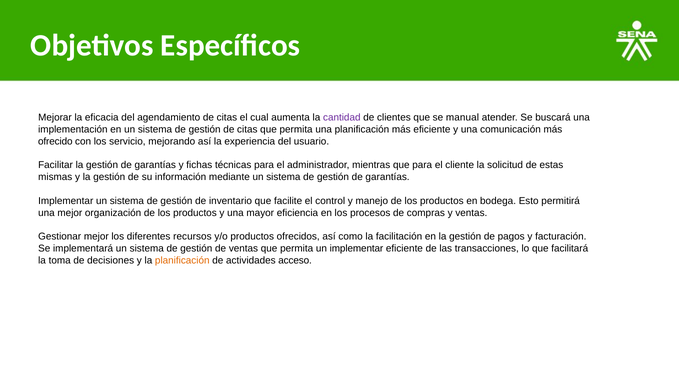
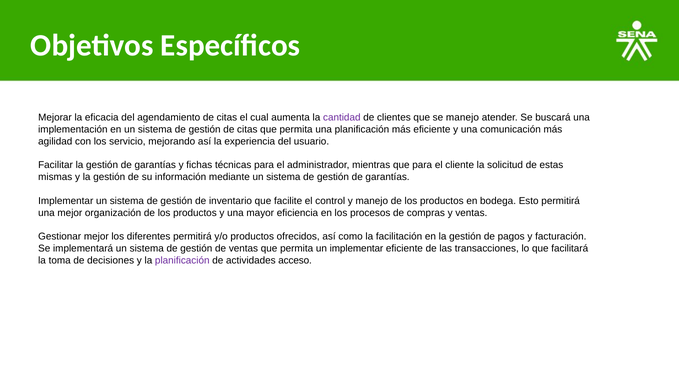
se manual: manual -> manejo
ofrecido: ofrecido -> agilidad
diferentes recursos: recursos -> permitirá
planificación at (182, 260) colour: orange -> purple
